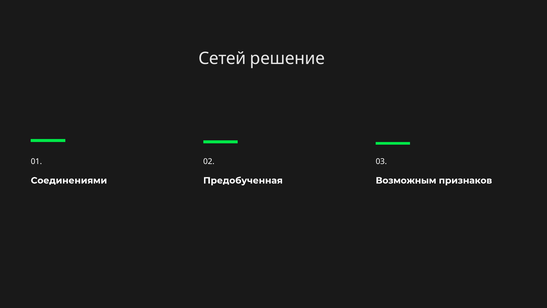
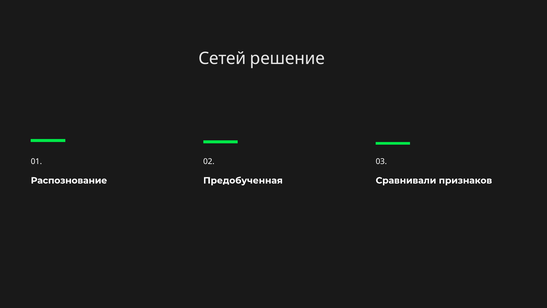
Соединениями: Соединениями -> Распознование
Возможным: Возможным -> Сравнивали
